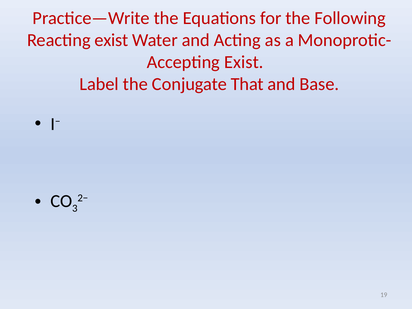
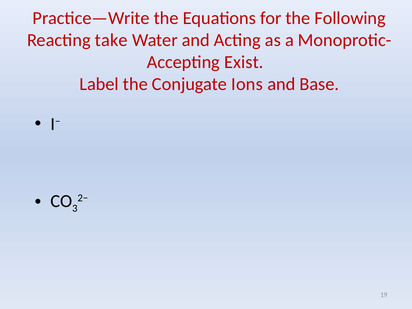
Reacting exist: exist -> take
That: That -> Ions
